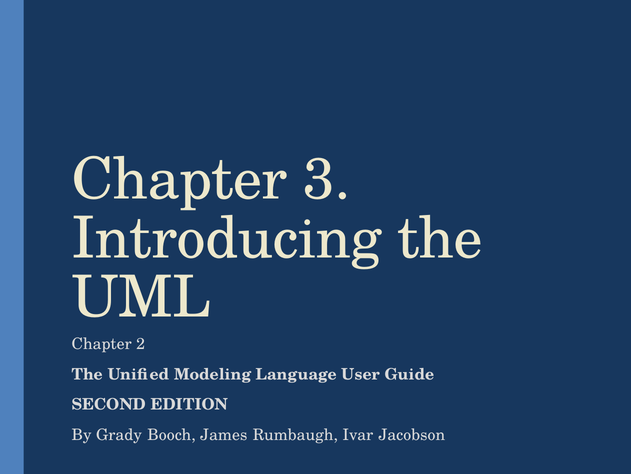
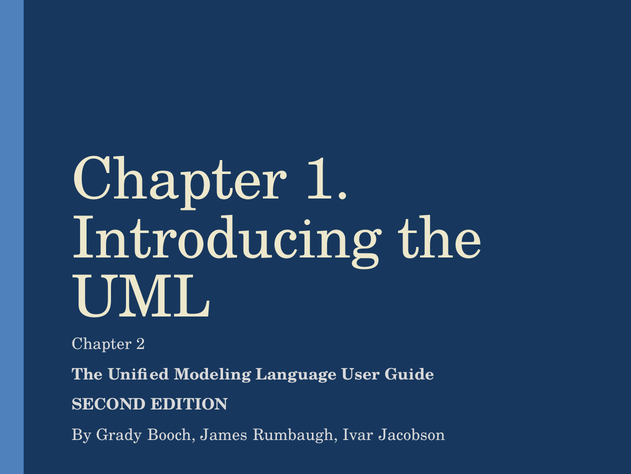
3: 3 -> 1
